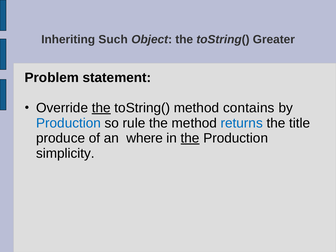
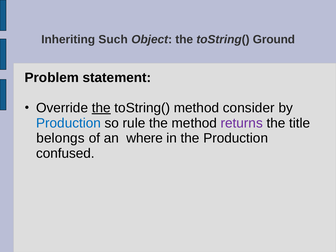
Greater: Greater -> Ground
contains: contains -> consider
returns colour: blue -> purple
produce: produce -> belongs
the at (190, 138) underline: present -> none
simplicity: simplicity -> confused
